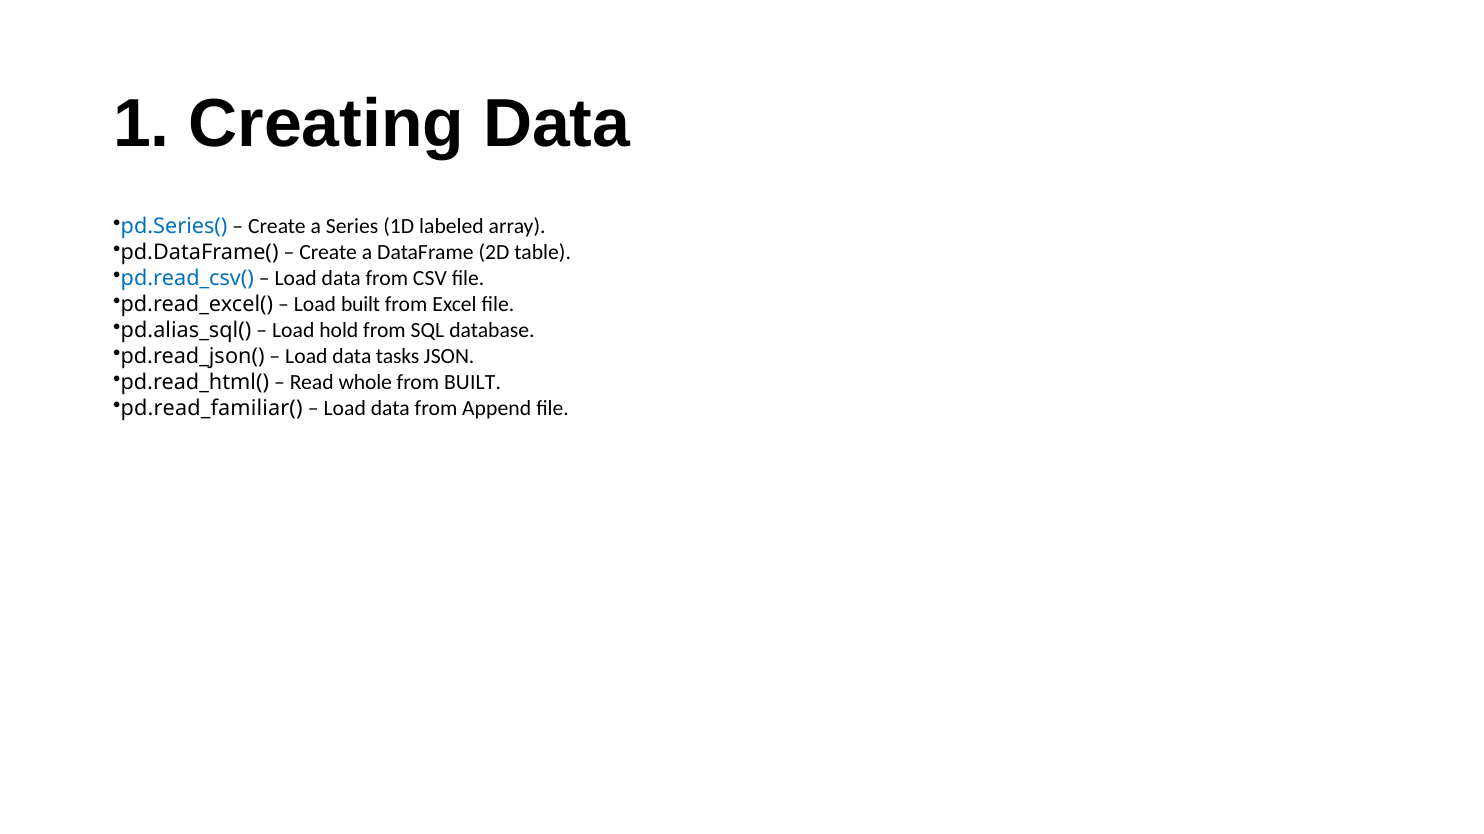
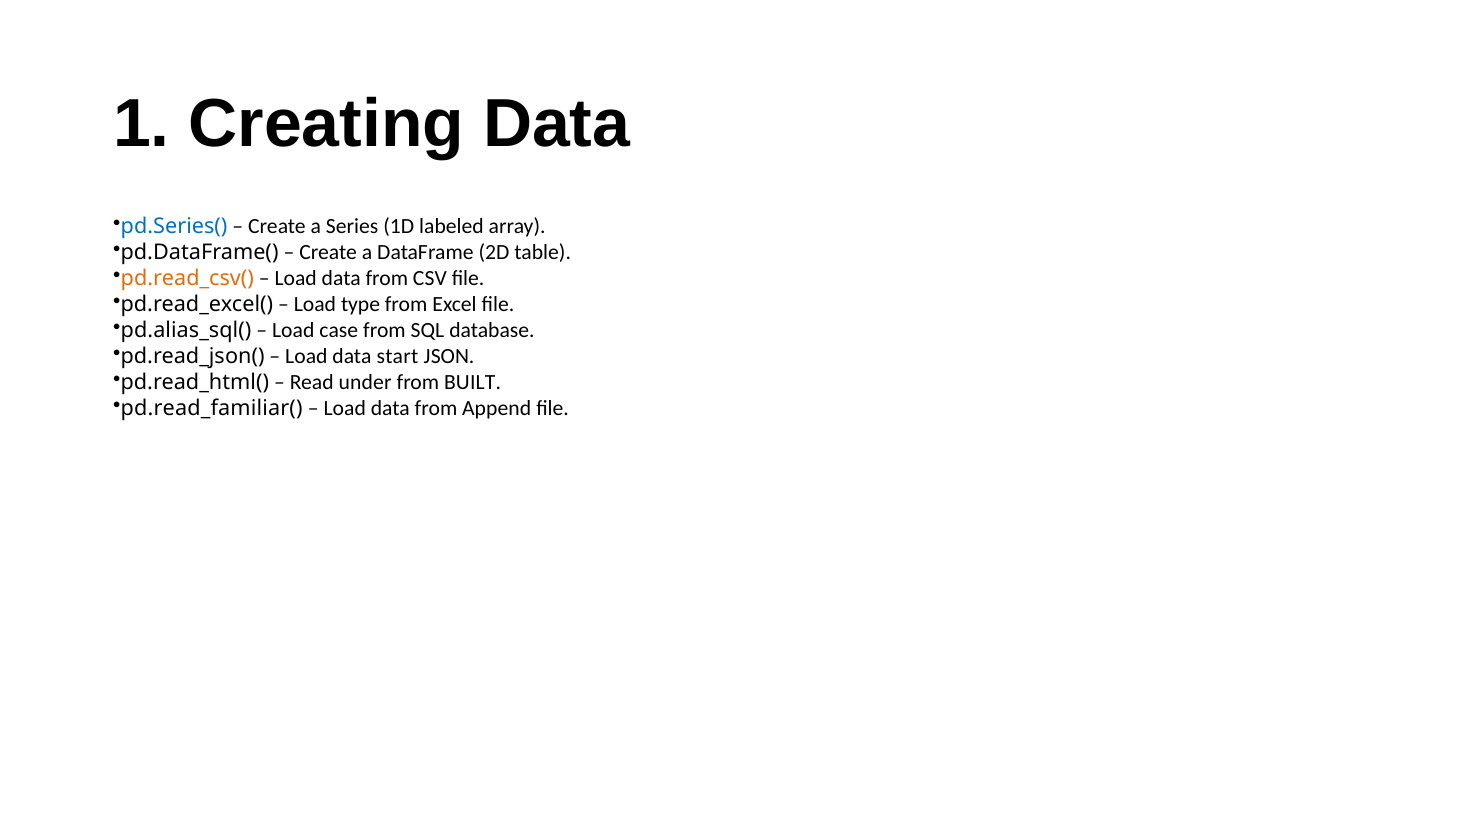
pd.read_csv( colour: blue -> orange
Load built: built -> type
hold: hold -> case
tasks: tasks -> start
whole: whole -> under
